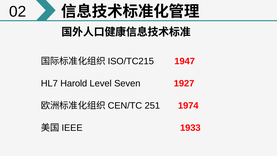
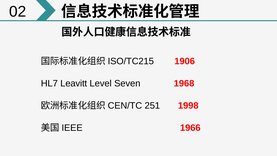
1947: 1947 -> 1906
Harold: Harold -> Leavitt
1927: 1927 -> 1968
1974: 1974 -> 1998
1933: 1933 -> 1966
